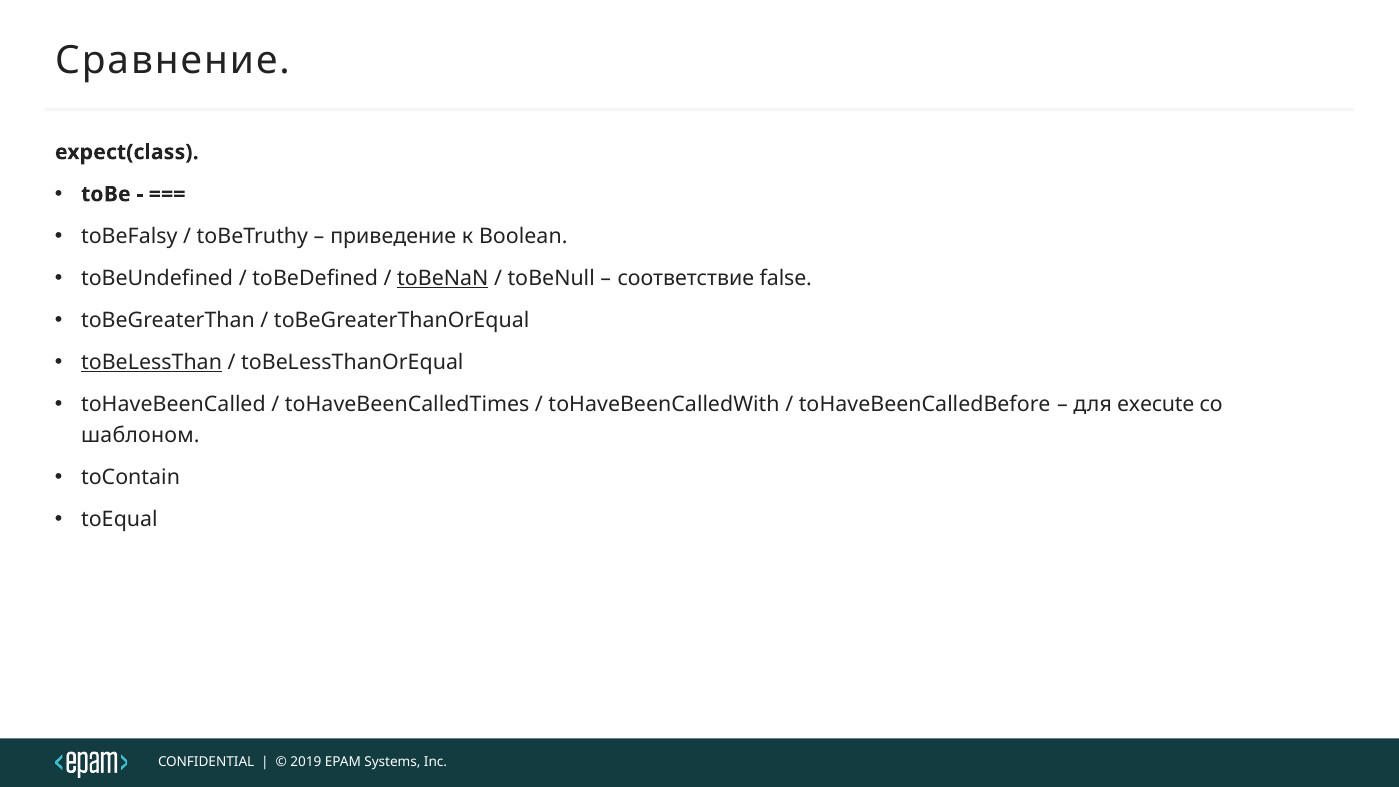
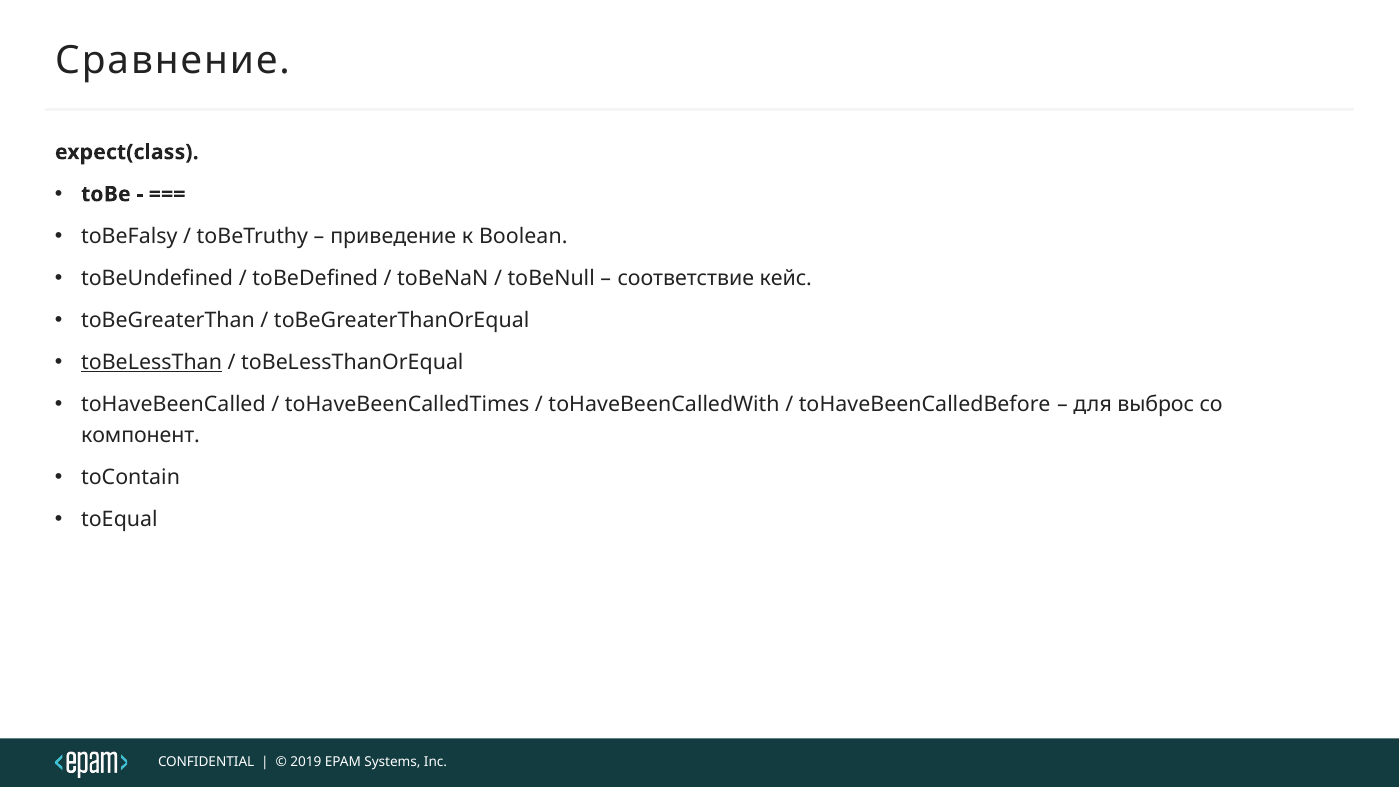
toBeNaN underline: present -> none
false: false -> кейс
execute: execute -> выброс
шаблоном: шаблоном -> компонент
